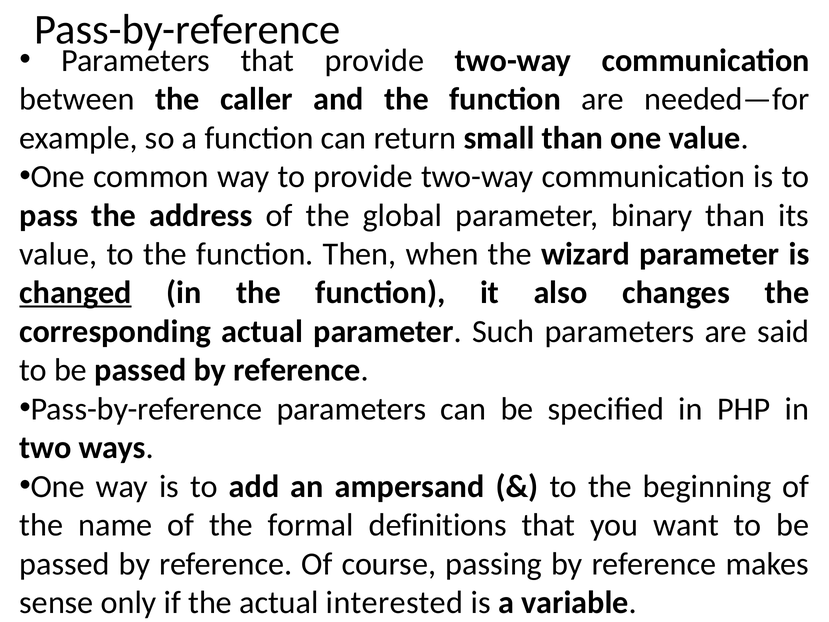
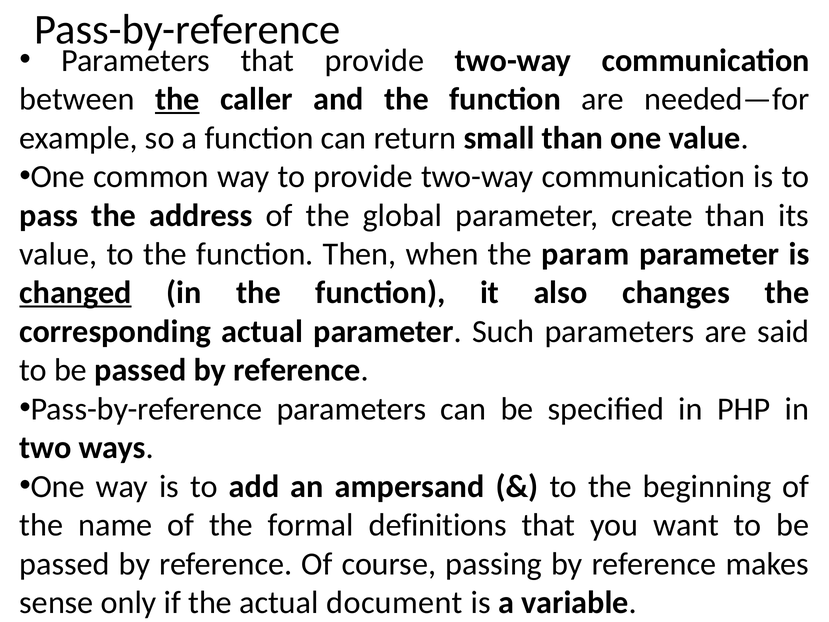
the at (177, 99) underline: none -> present
binary: binary -> create
wizard: wizard -> param
interested: interested -> document
